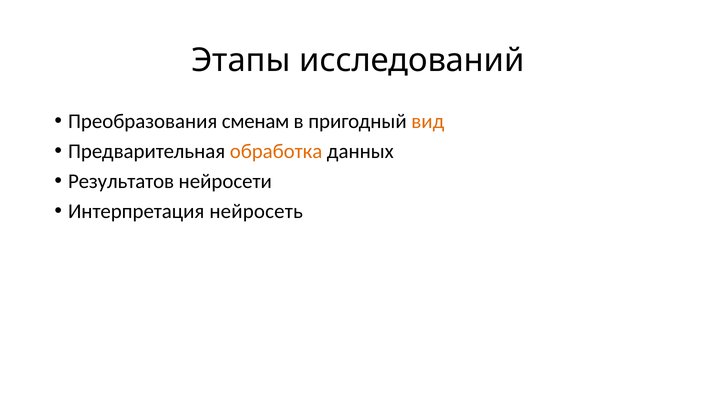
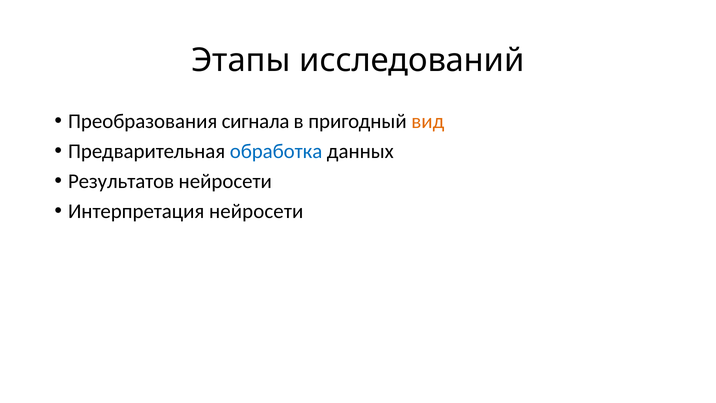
сменам: сменам -> сигнала
обработка colour: orange -> blue
Интерпретация нейросеть: нейросеть -> нейросети
